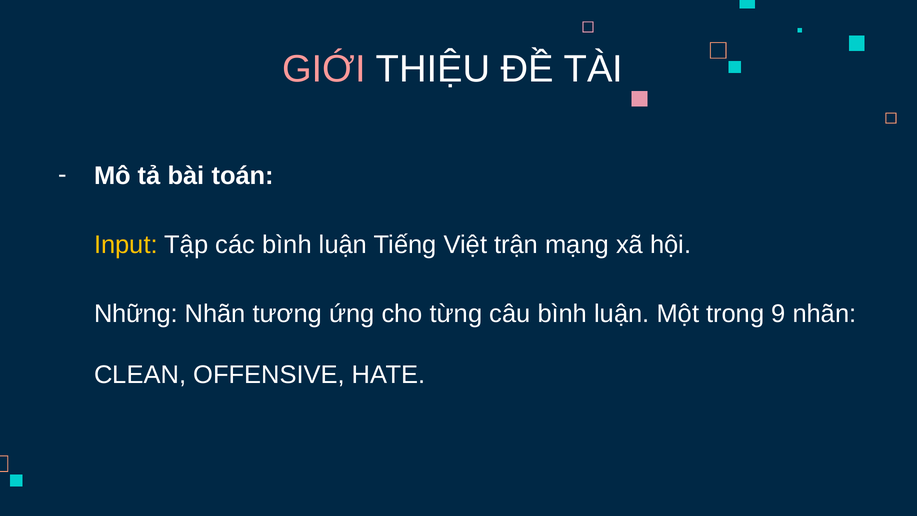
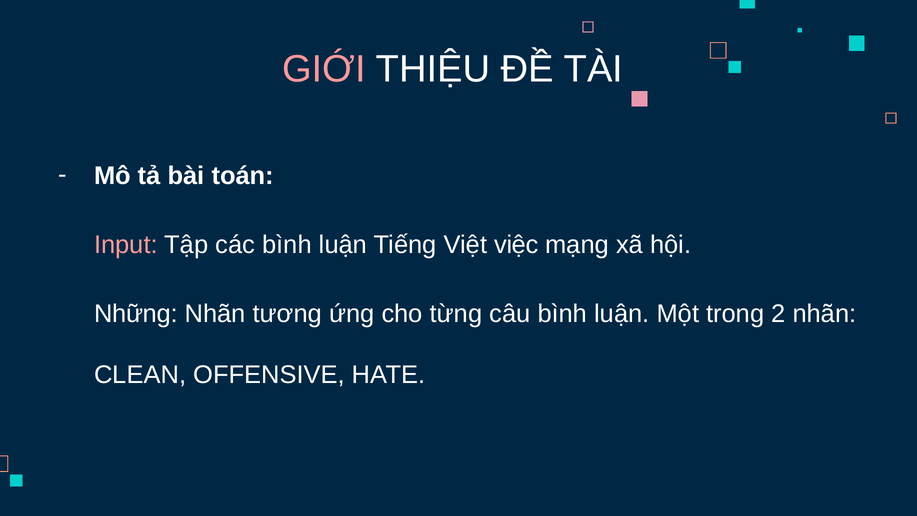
Input colour: yellow -> pink
trận: trận -> việc
9: 9 -> 2
